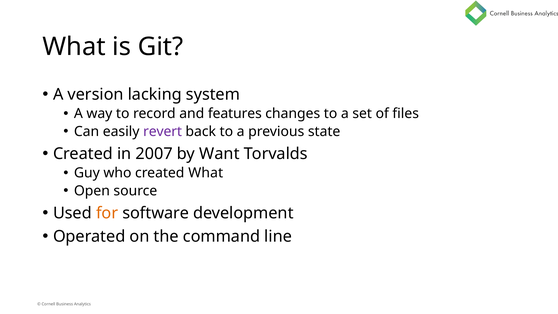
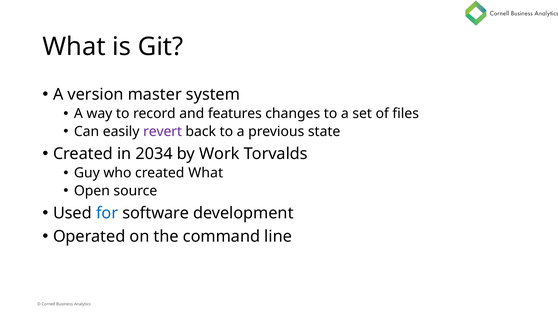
lacking: lacking -> master
2007: 2007 -> 2034
Want: Want -> Work
for colour: orange -> blue
